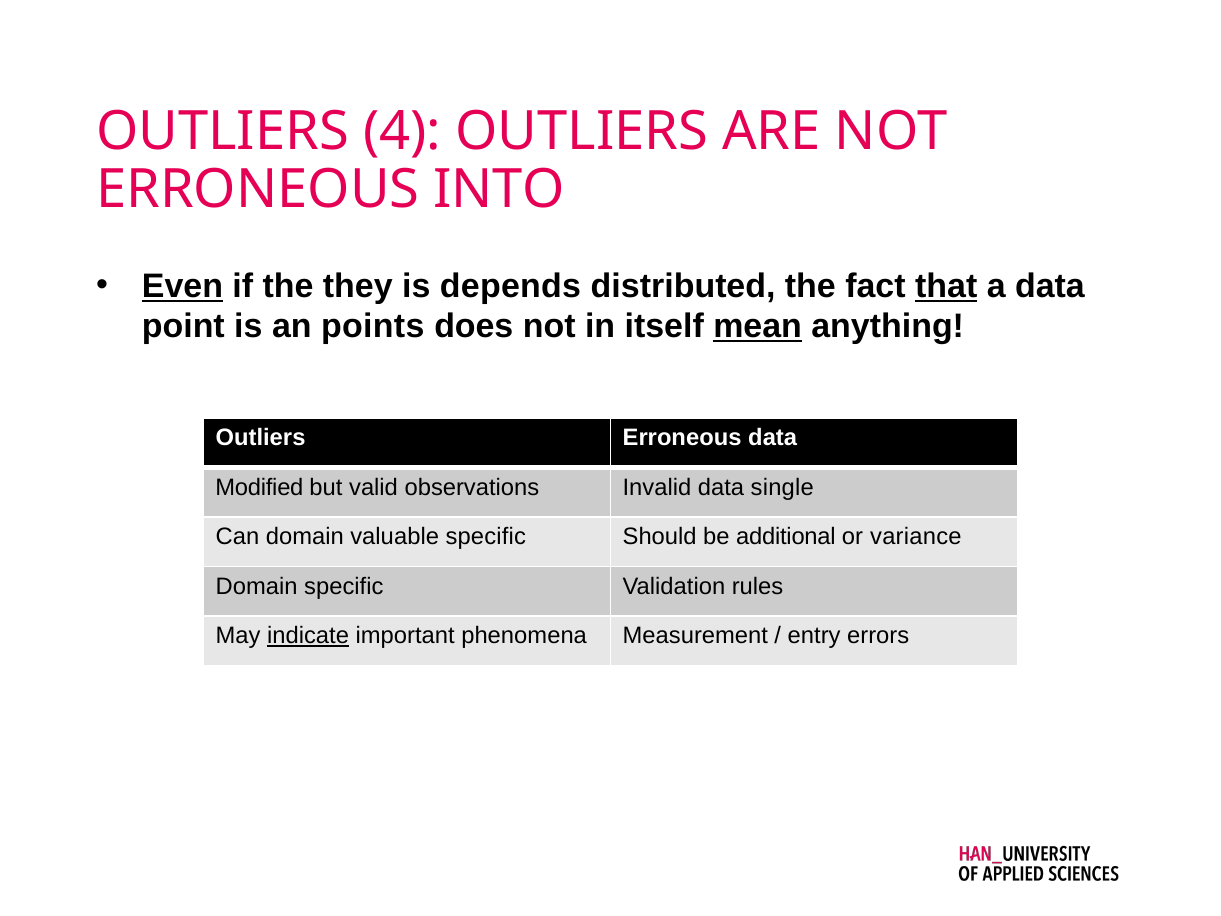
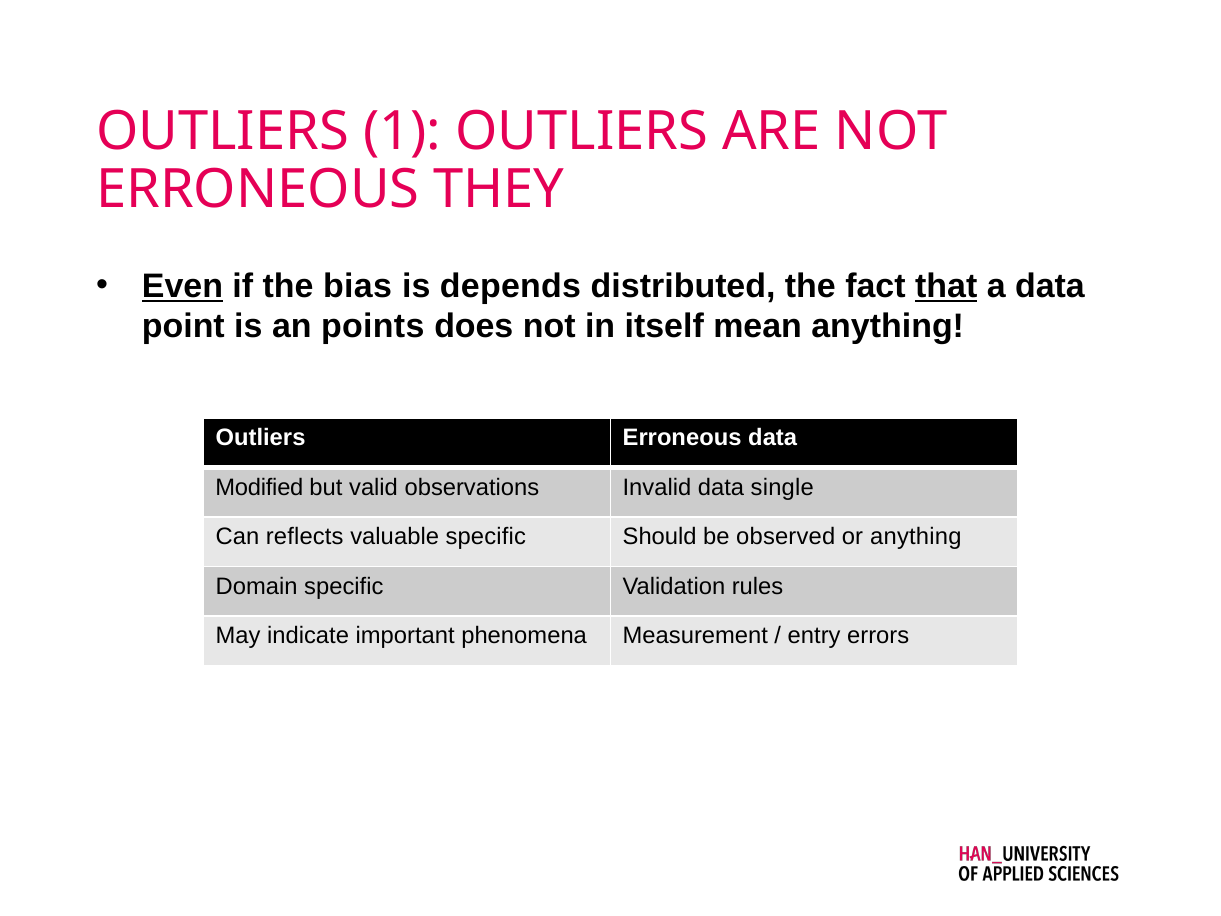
4: 4 -> 1
INTO: INTO -> THEY
they: they -> bias
mean underline: present -> none
Can domain: domain -> reflects
additional: additional -> observed
or variance: variance -> anything
indicate underline: present -> none
